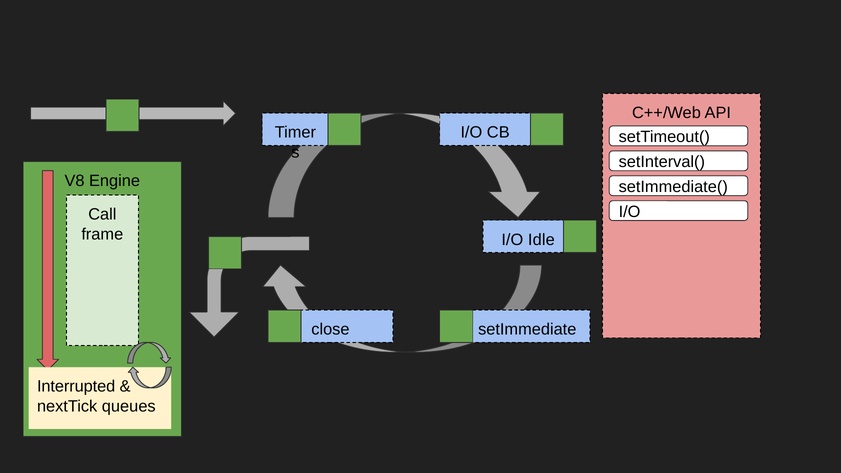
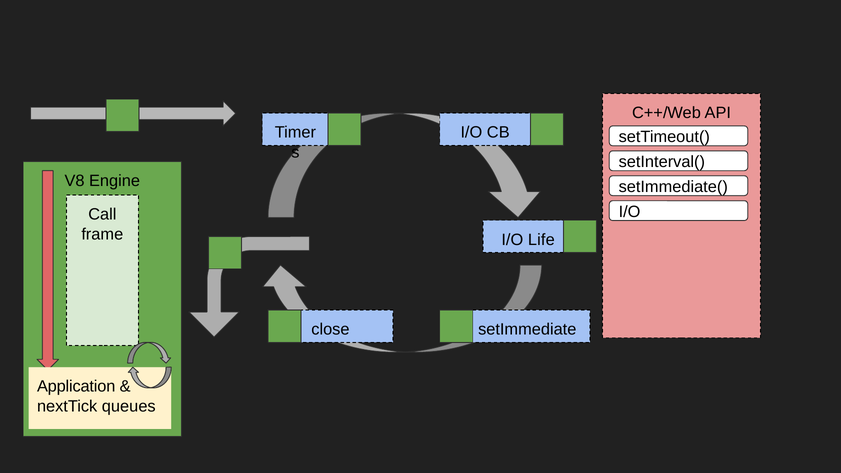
Idle: Idle -> Life
Interrupted: Interrupted -> Application
